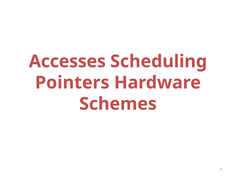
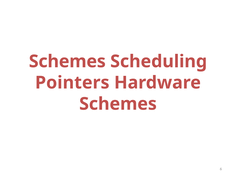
Accesses at (67, 61): Accesses -> Schemes
